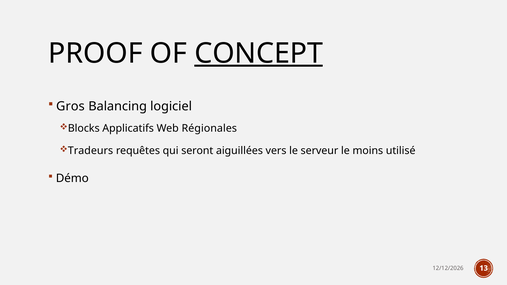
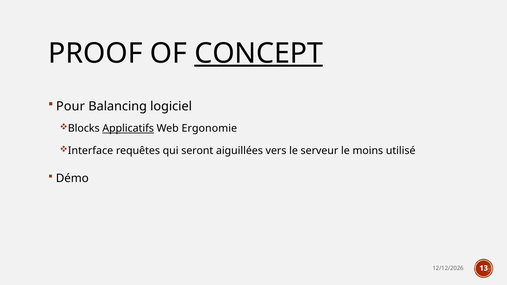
Gros: Gros -> Pour
Applicatifs underline: none -> present
Régionales: Régionales -> Ergonomie
Tradeurs: Tradeurs -> Interface
